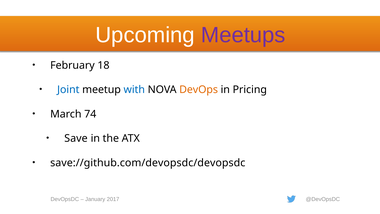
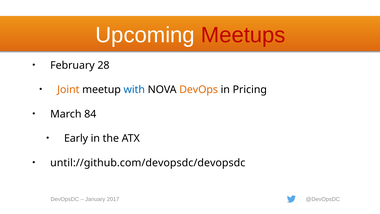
Meetups colour: purple -> red
18: 18 -> 28
Joint colour: blue -> orange
74: 74 -> 84
Save: Save -> Early
save://github.com/devopsdc/devopsdc: save://github.com/devopsdc/devopsdc -> until://github.com/devopsdc/devopsdc
